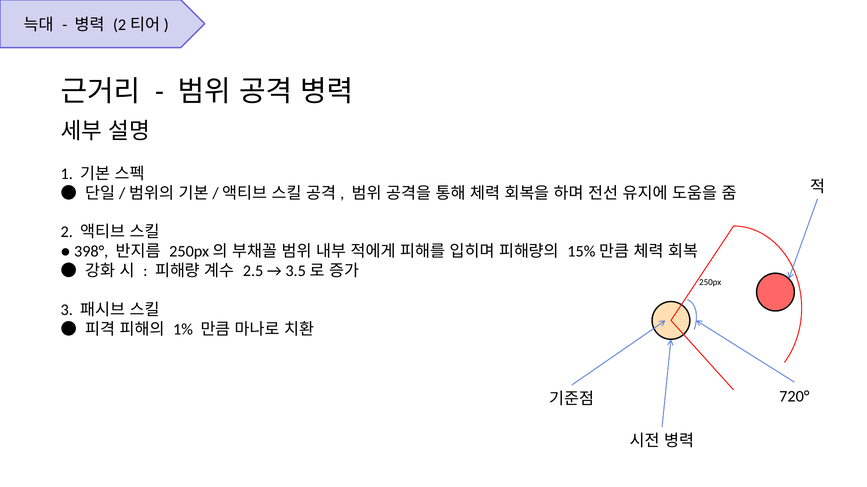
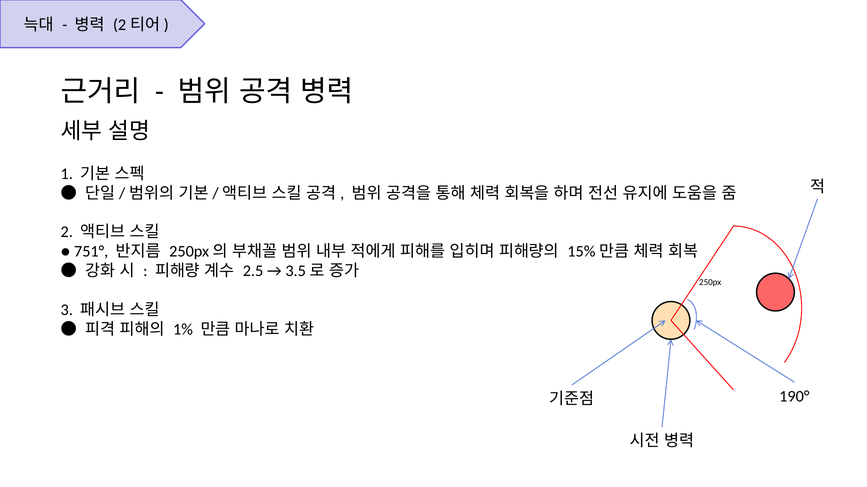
398°: 398° -> 751°
720°: 720° -> 190°
